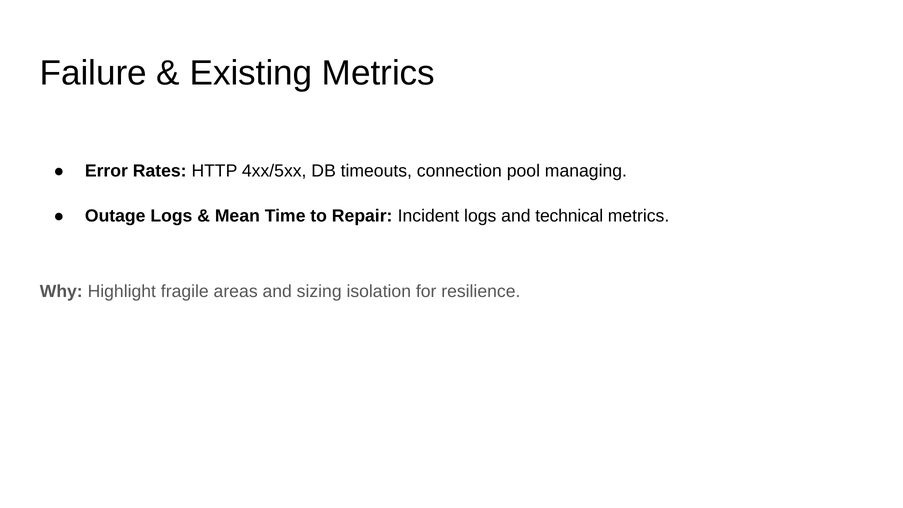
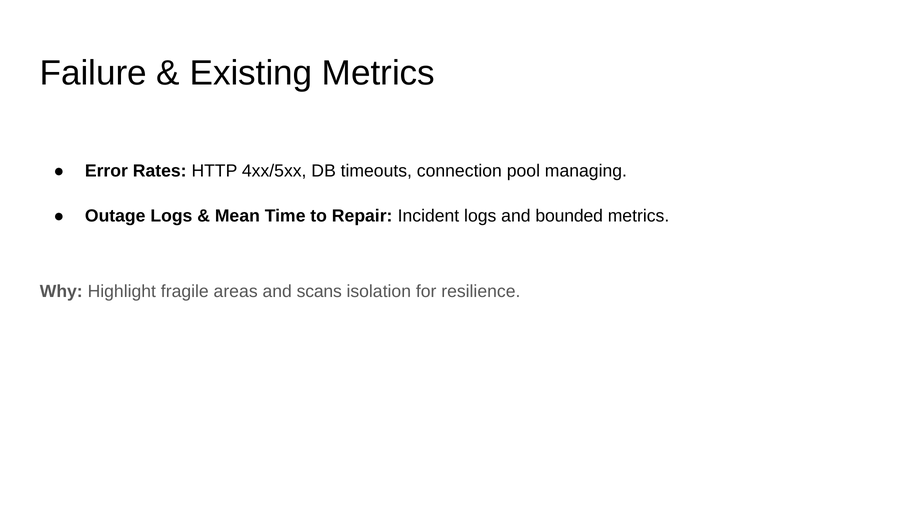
technical: technical -> bounded
sizing: sizing -> scans
